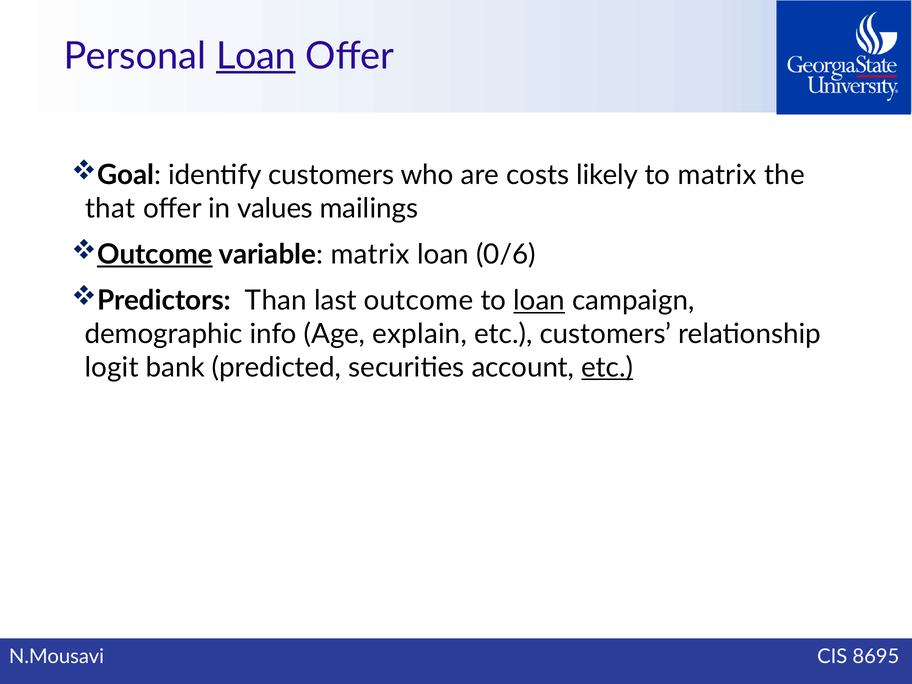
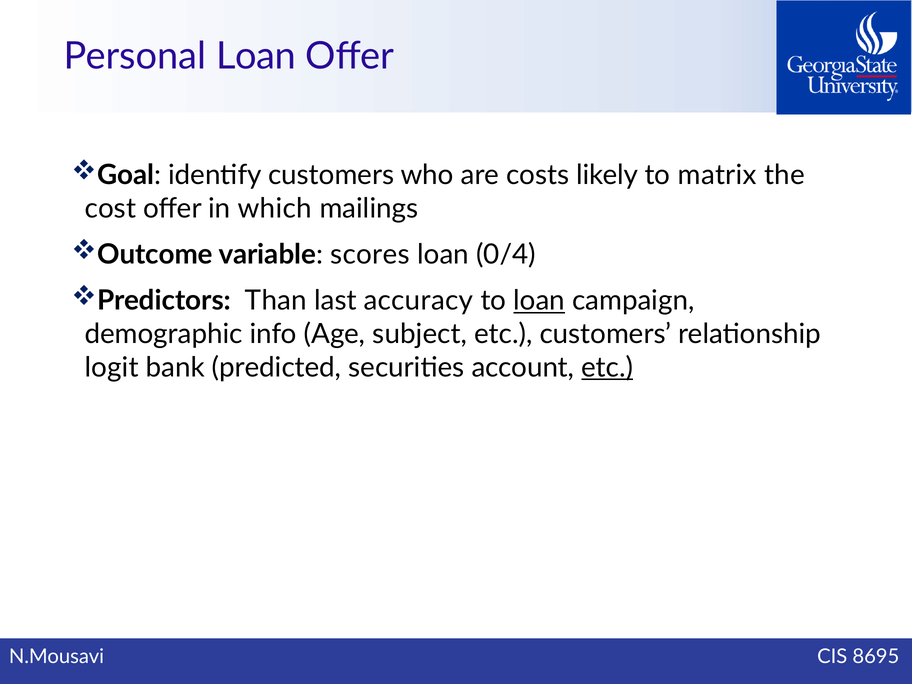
Loan at (256, 56) underline: present -> none
that: that -> cost
values: values -> which
Outcome at (155, 255) underline: present -> none
variable matrix: matrix -> scores
0/6: 0/6 -> 0/4
last outcome: outcome -> accuracy
explain: explain -> subject
